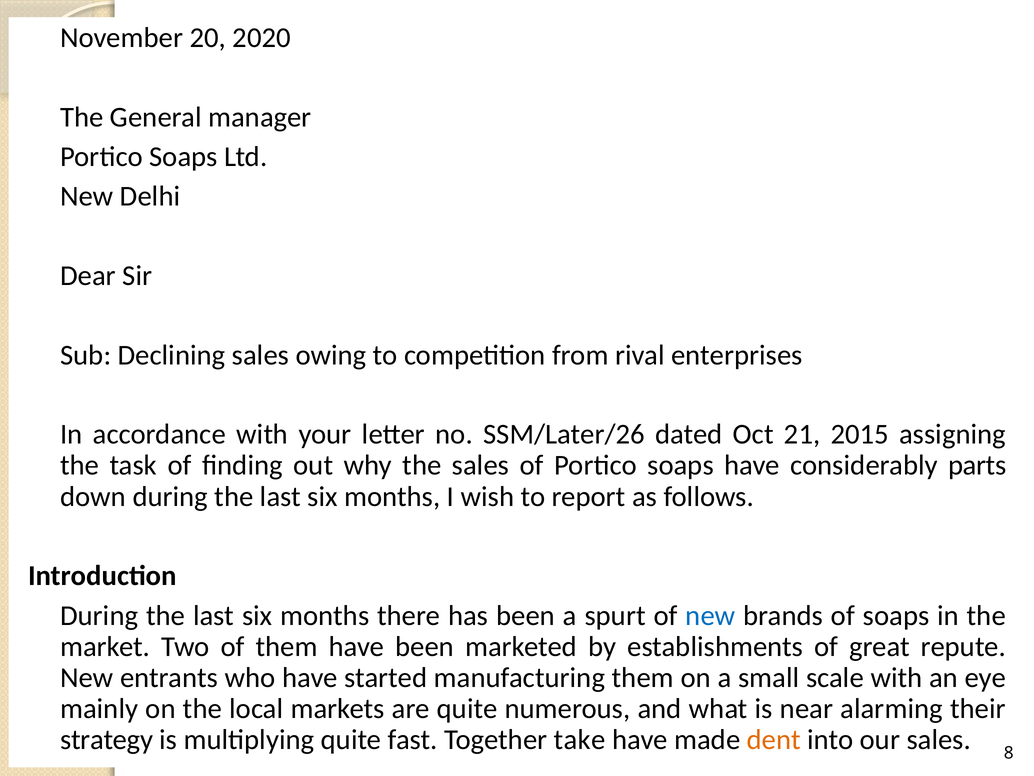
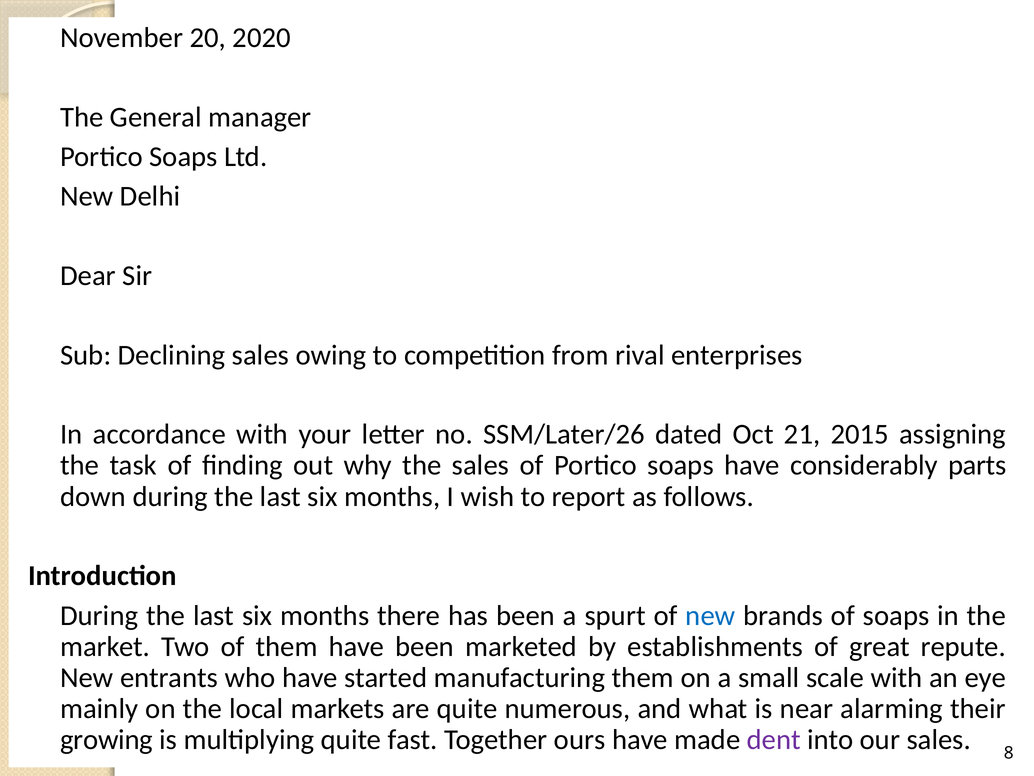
strategy: strategy -> growing
take: take -> ours
dent colour: orange -> purple
